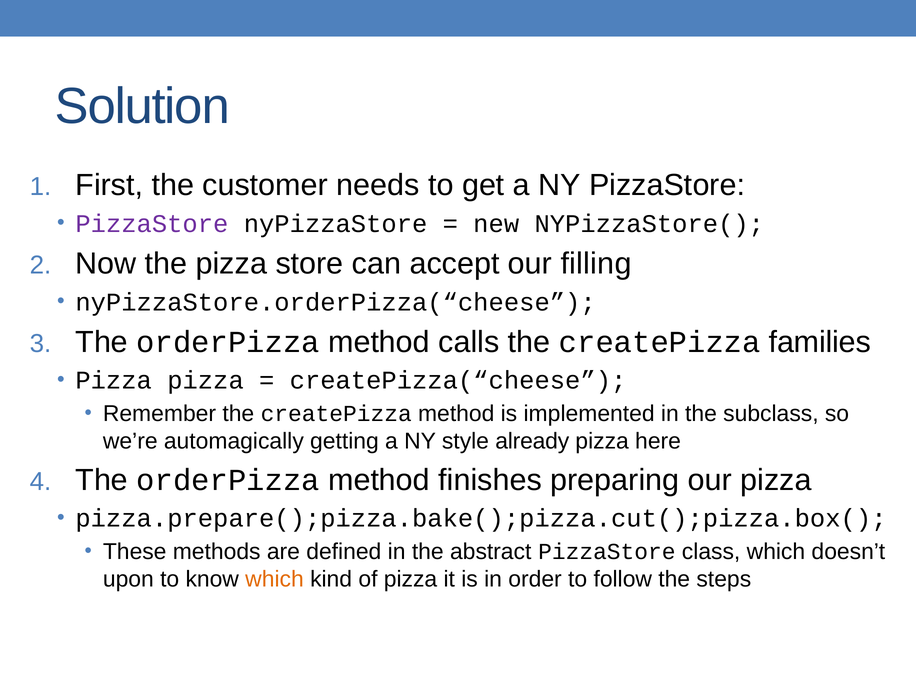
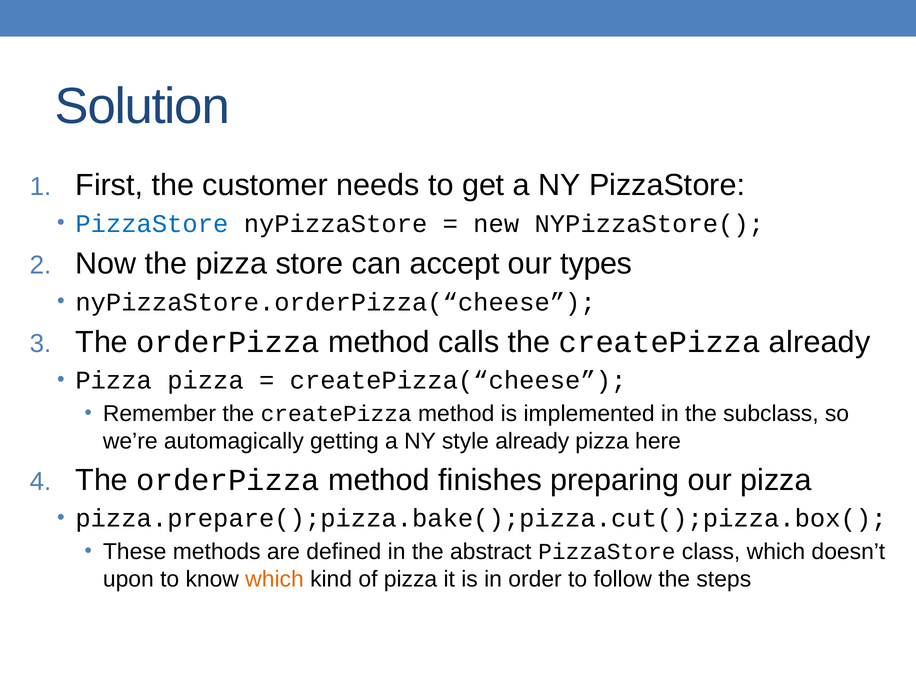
PizzaStore at (152, 224) colour: purple -> blue
filling: filling -> types
createPizza families: families -> already
